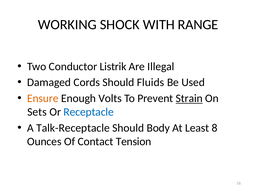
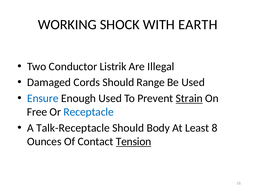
RANGE: RANGE -> EARTH
Fluids: Fluids -> Range
Ensure colour: orange -> blue
Enough Volts: Volts -> Used
Sets: Sets -> Free
Tension underline: none -> present
